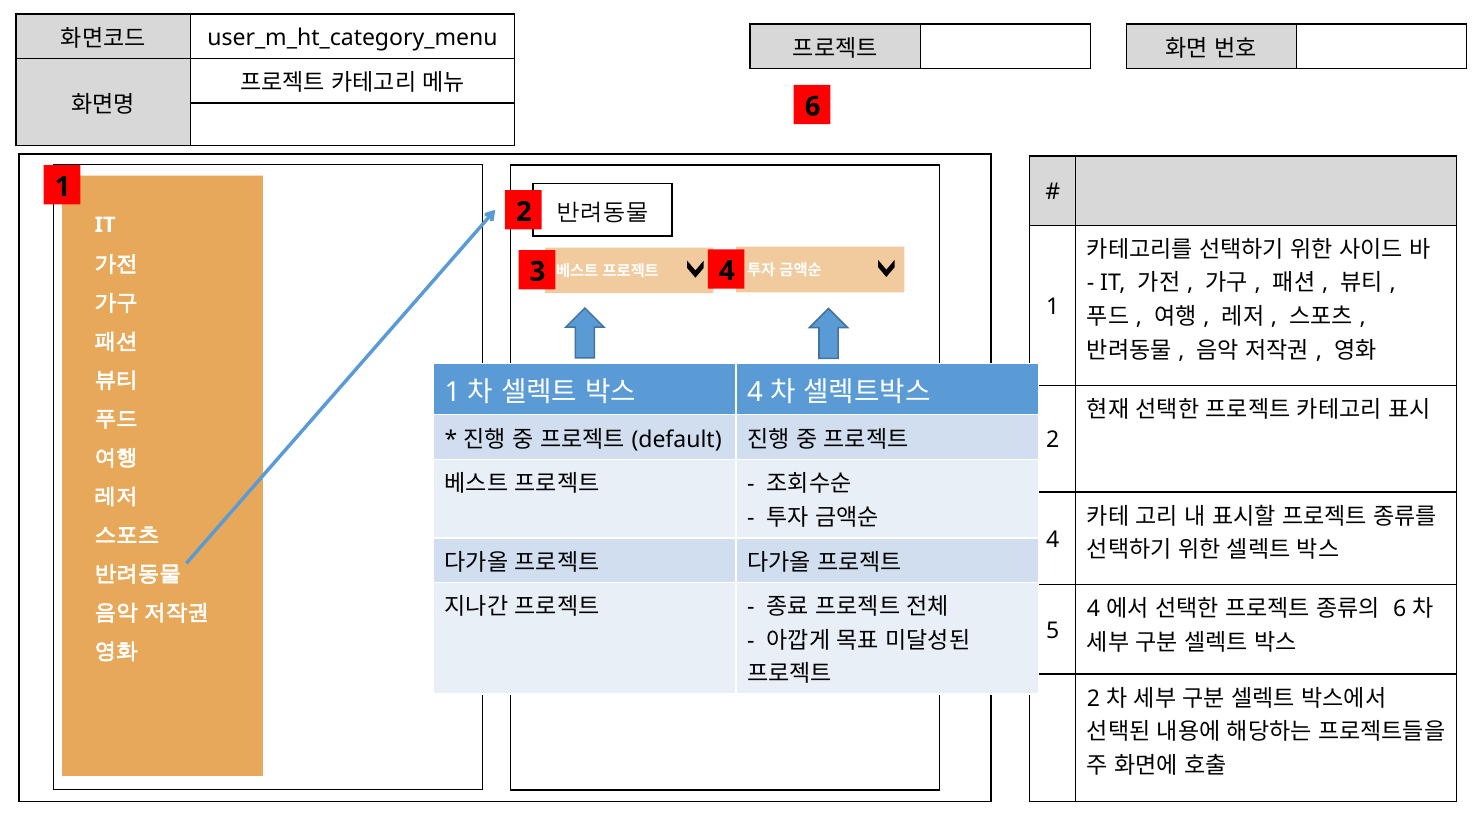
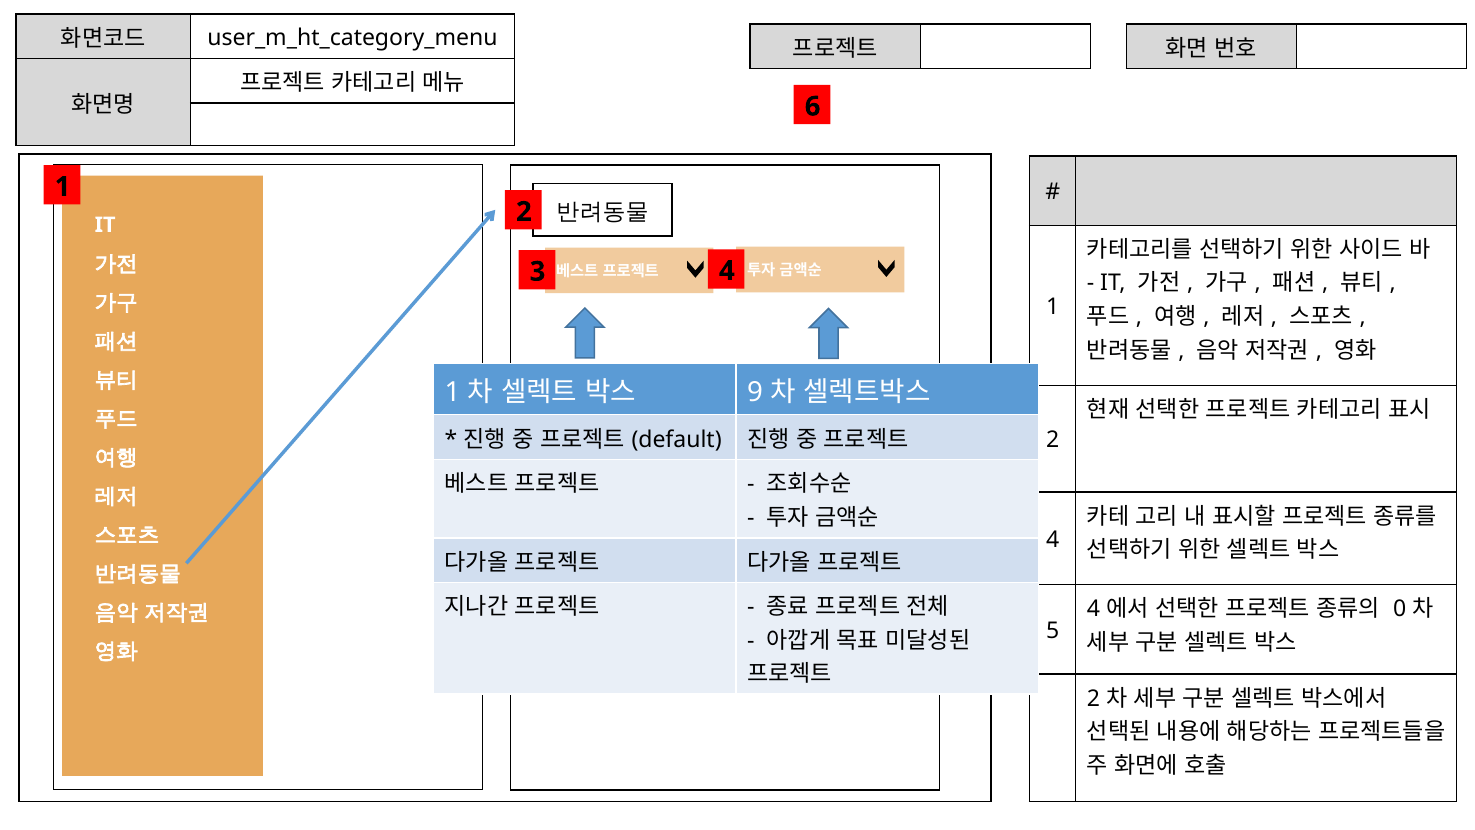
4 at (755, 392): 4 -> 9
6 at (1400, 609): 6 -> 0
